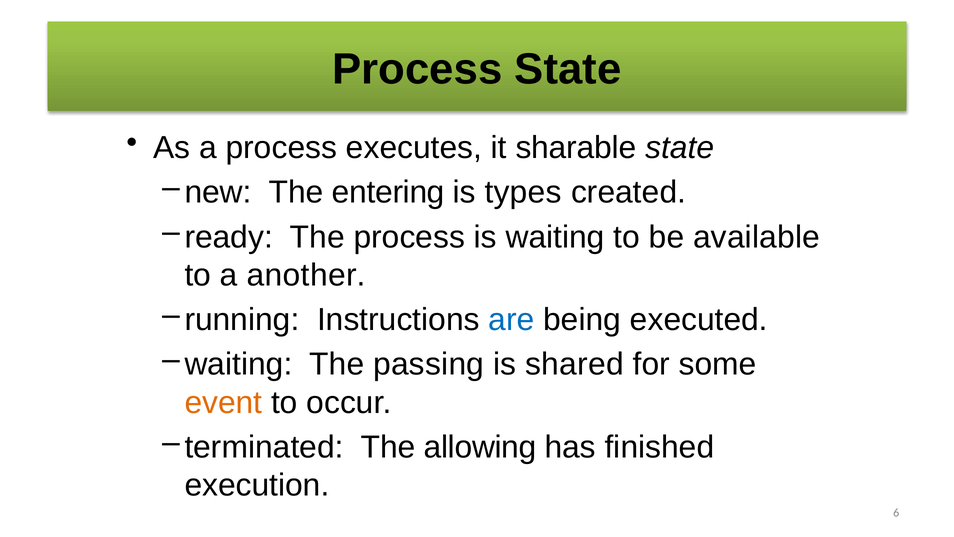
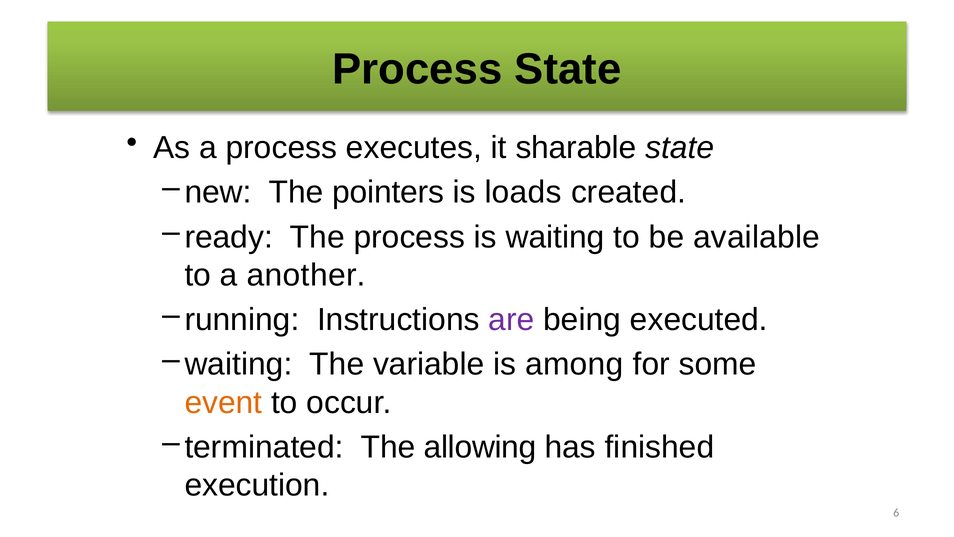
entering: entering -> pointers
types: types -> loads
are colour: blue -> purple
passing: passing -> variable
shared: shared -> among
